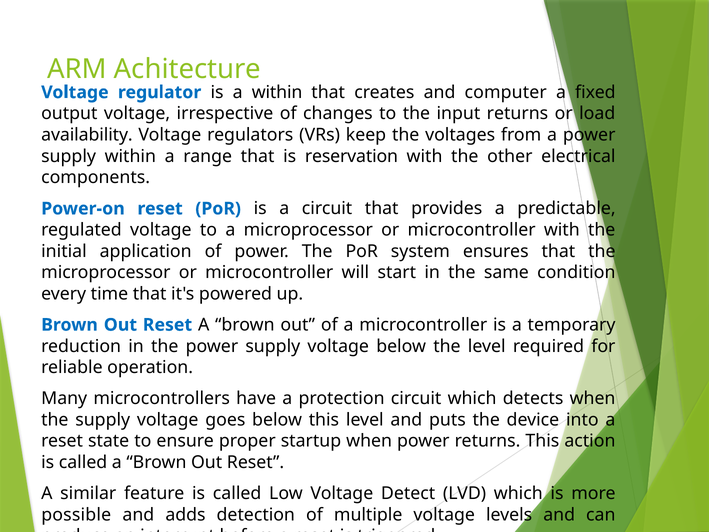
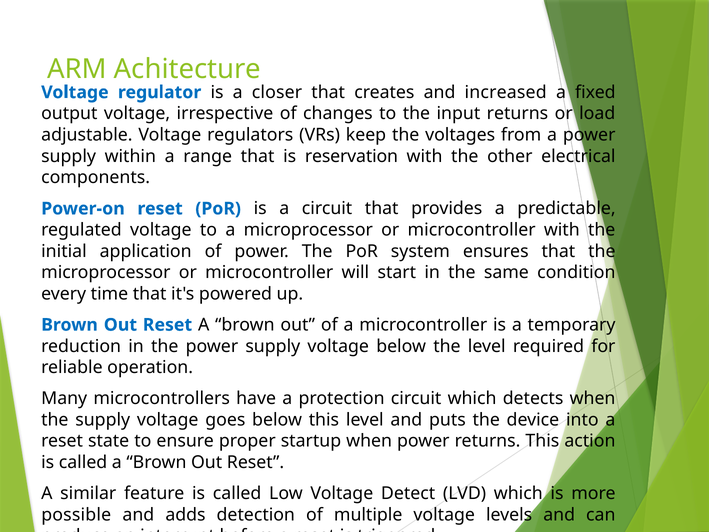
a within: within -> closer
computer: computer -> increased
availability: availability -> adjustable
